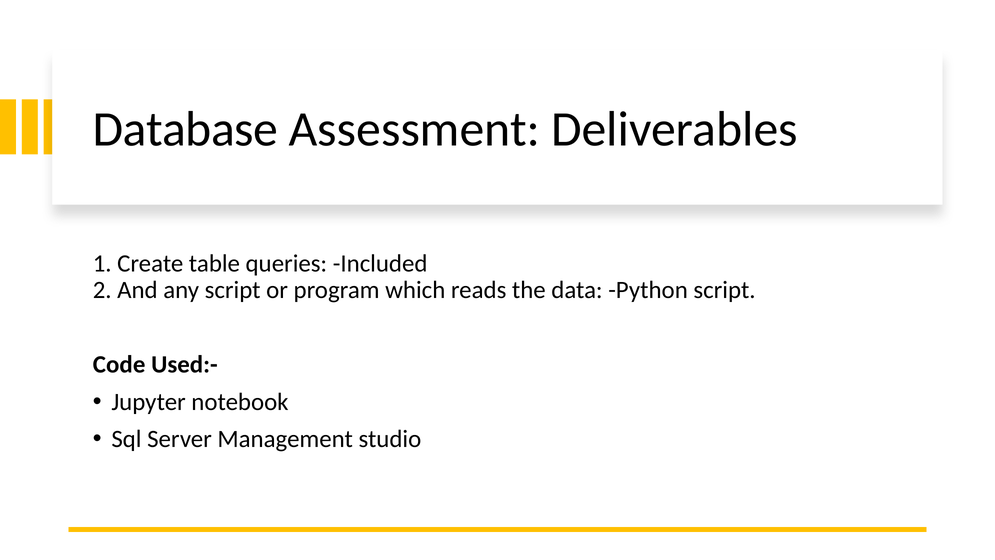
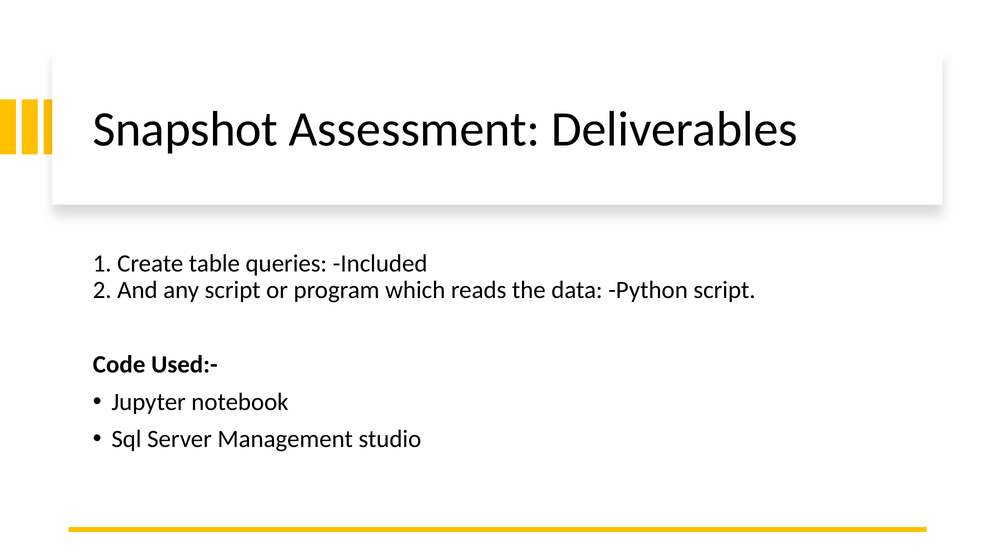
Database: Database -> Snapshot
